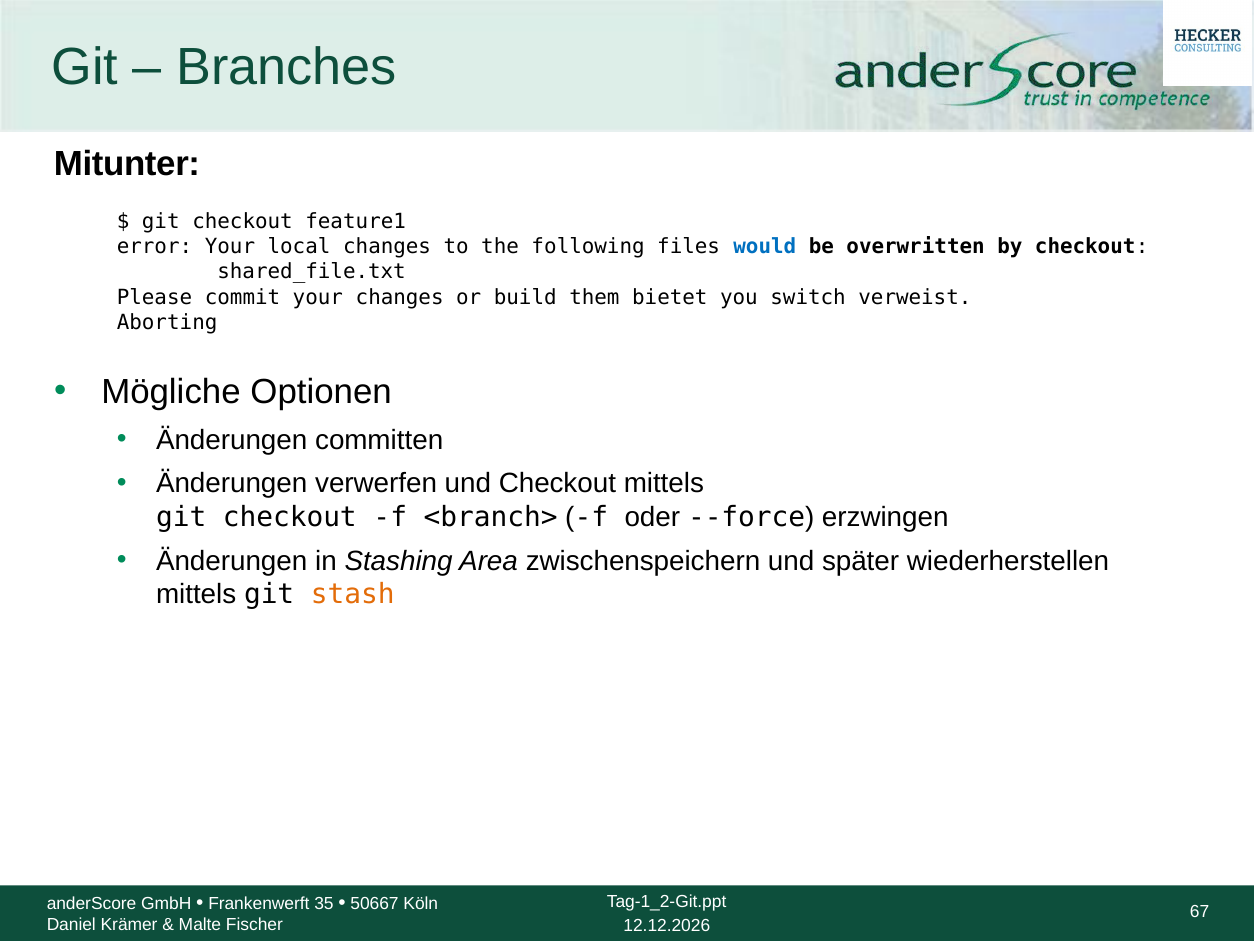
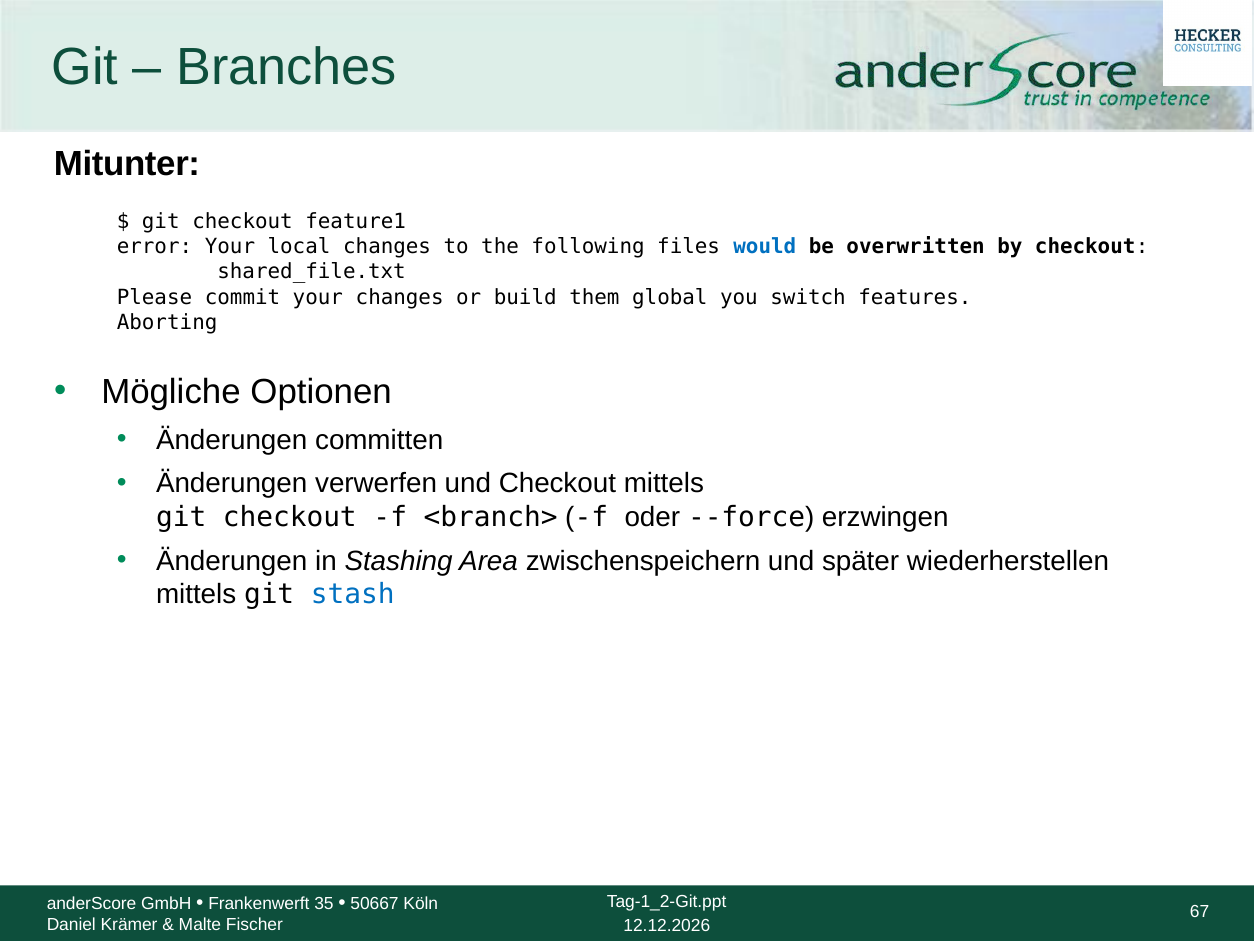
bietet: bietet -> global
verweist: verweist -> features
stash colour: orange -> blue
